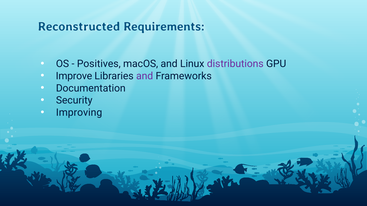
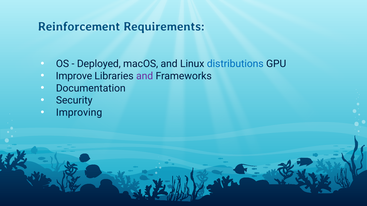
Reconstructed: Reconstructed -> Reinforcement
Positives: Positives -> Deployed
distributions colour: purple -> blue
